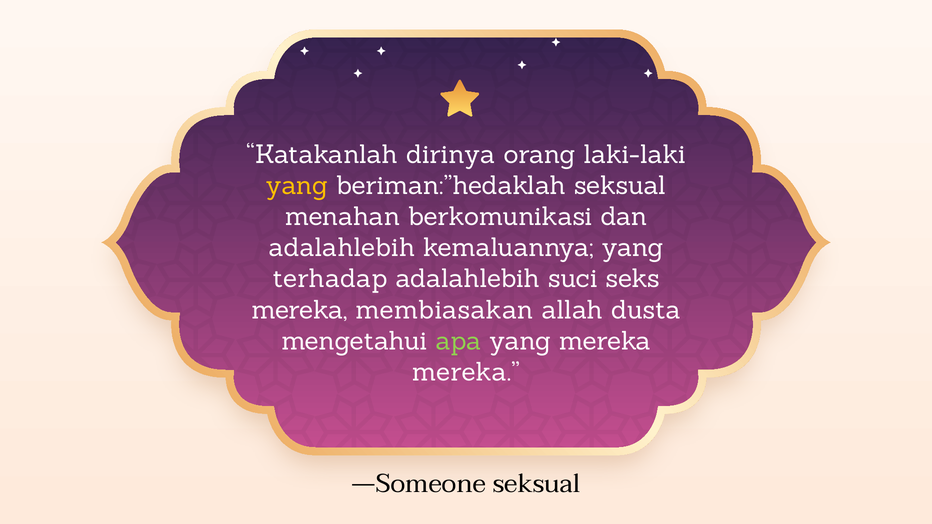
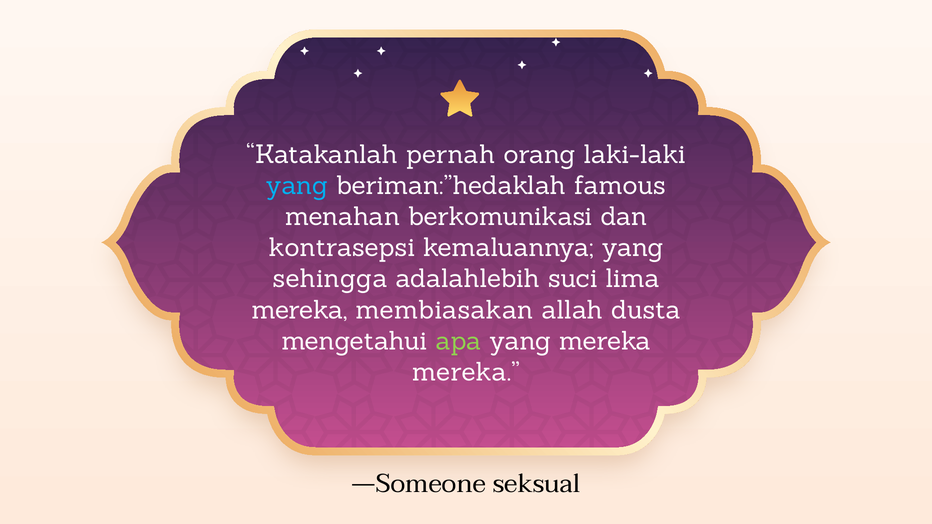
dirinya: dirinya -> pernah
yang at (297, 186) colour: yellow -> light blue
beriman:”hedaklah seksual: seksual -> famous
adalahlebih at (342, 248): adalahlebih -> kontrasepsi
terhadap: terhadap -> sehingga
seks: seks -> lima
